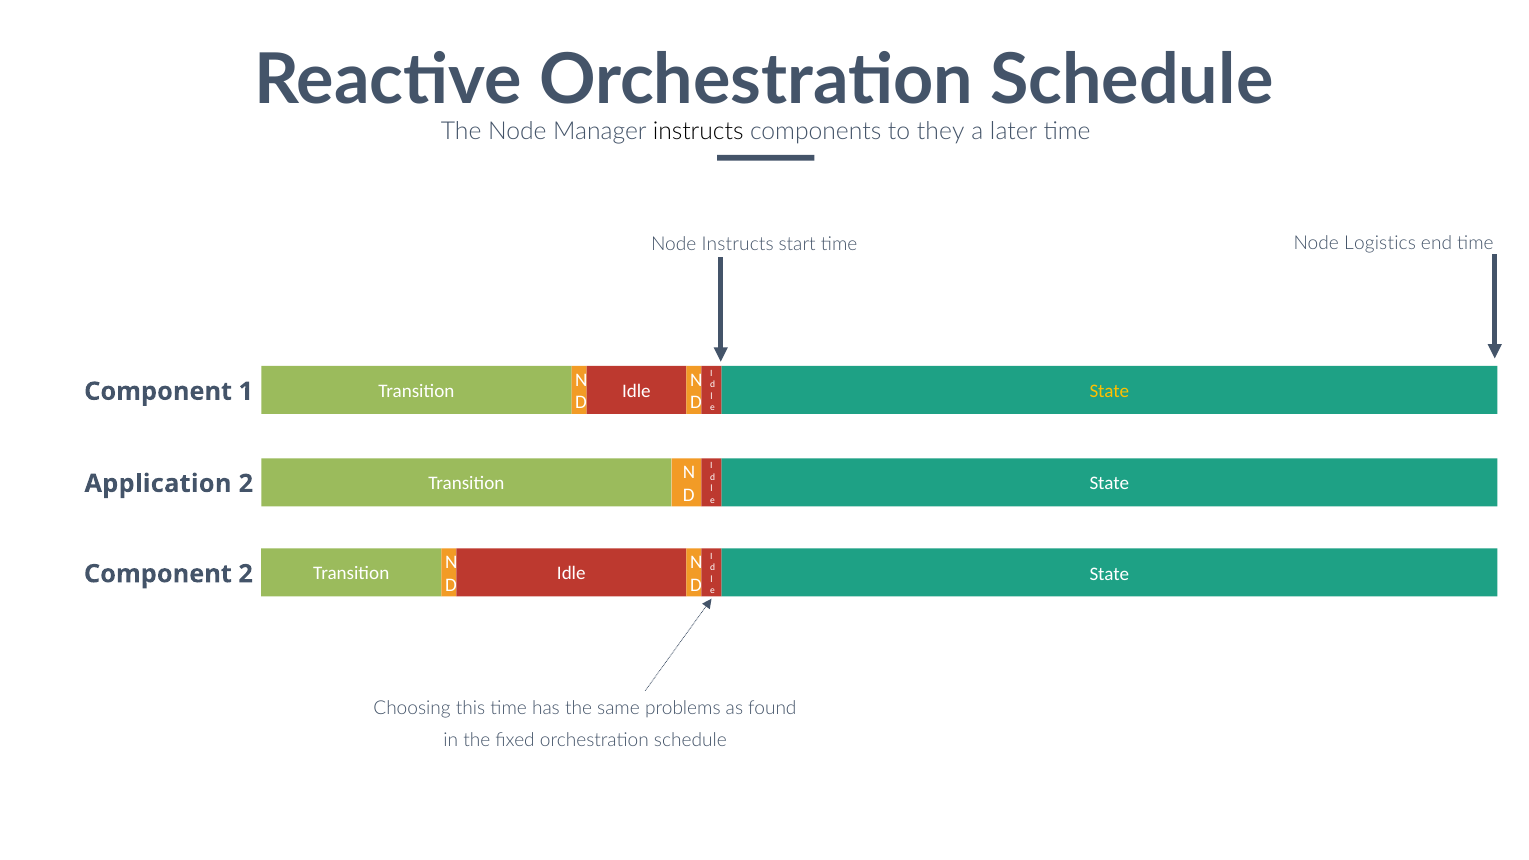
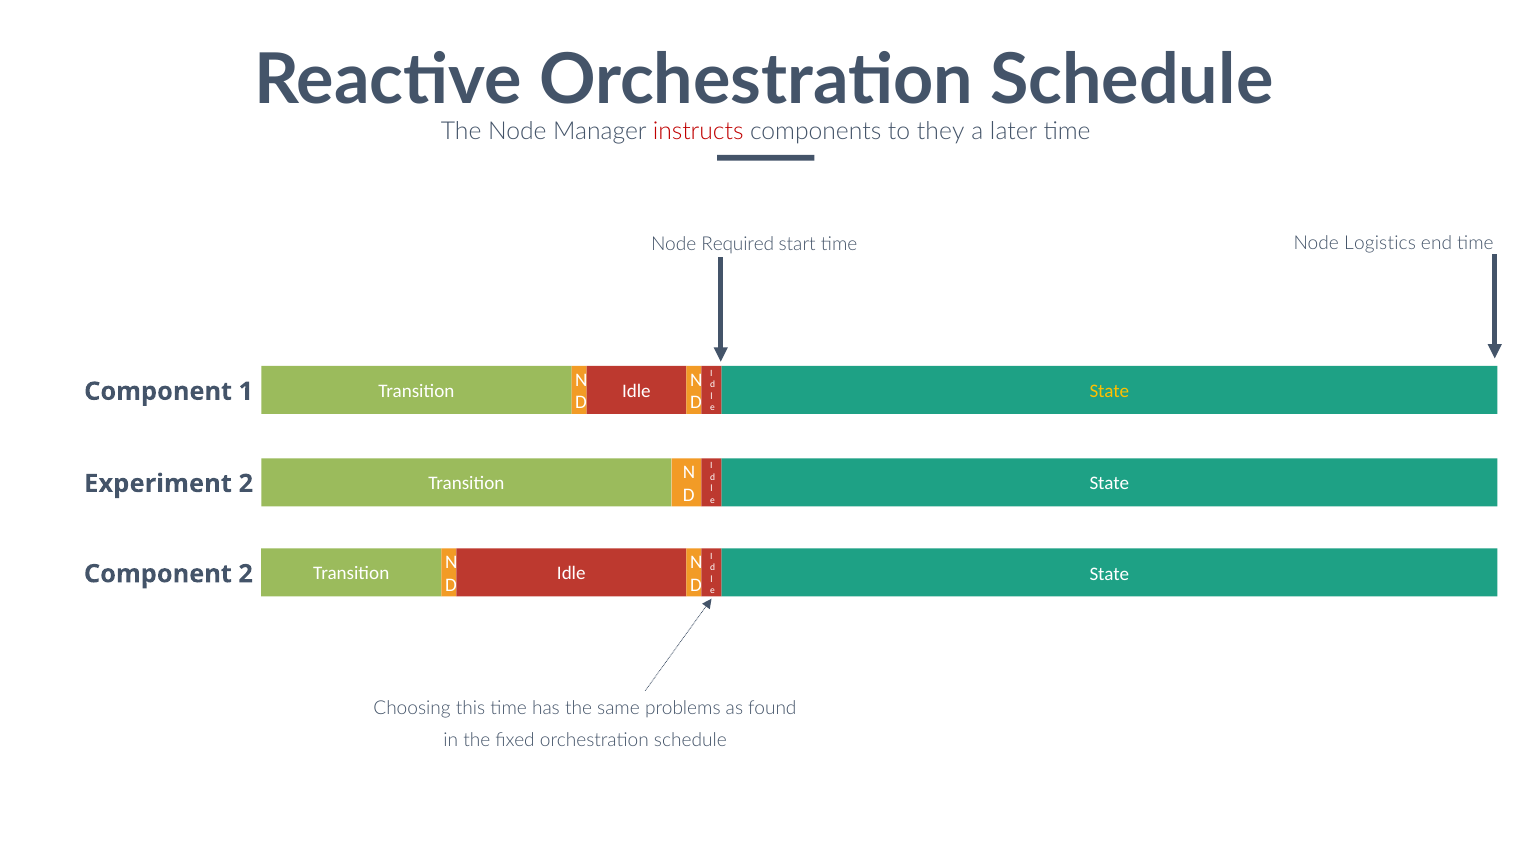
instructs at (698, 132) colour: black -> red
Node Instructs: Instructs -> Required
Application: Application -> Experiment
